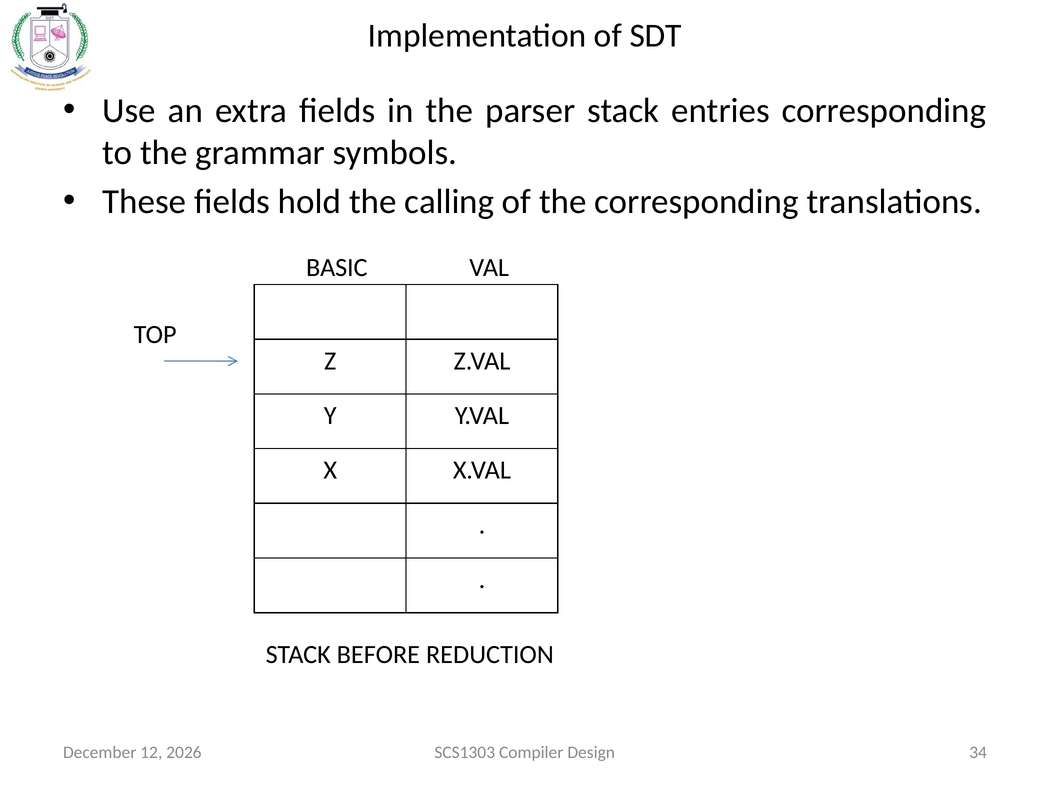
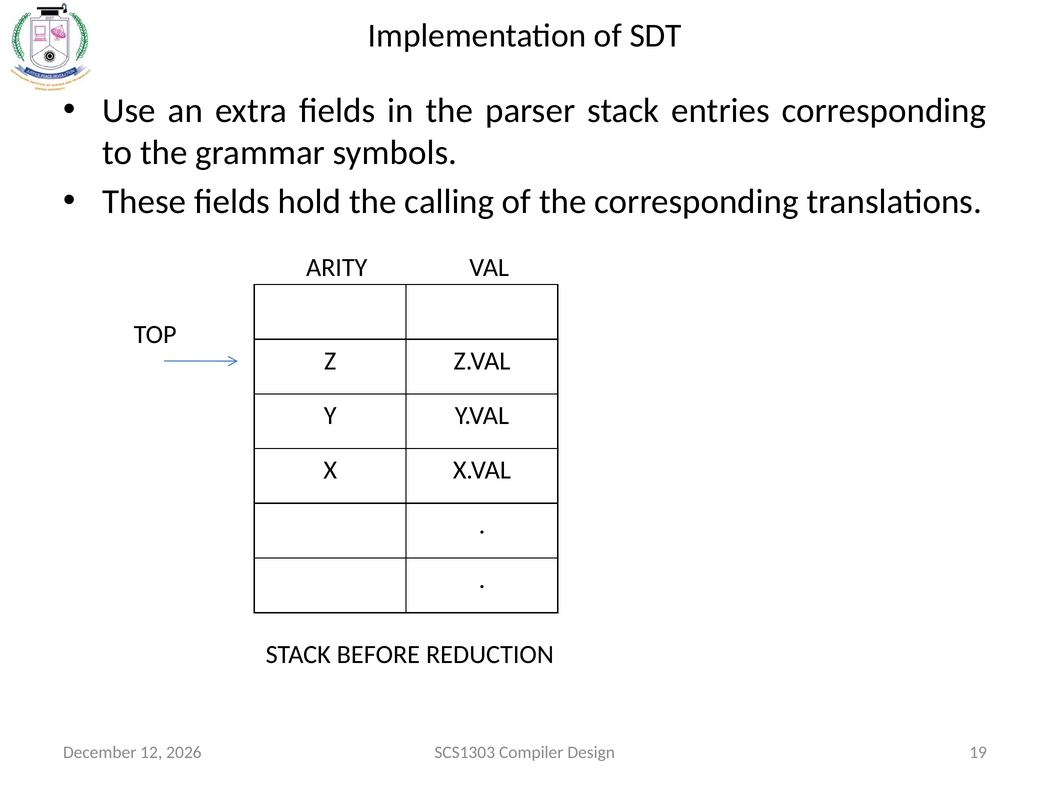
BASIC: BASIC -> ARITY
34: 34 -> 19
